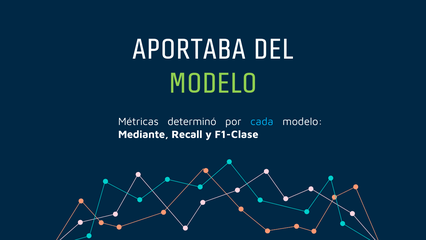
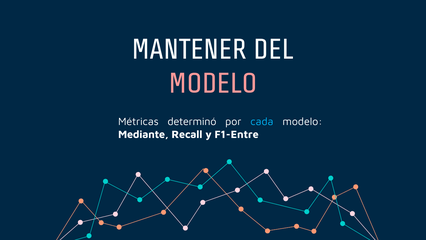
APORTABA: APORTABA -> MANTENER
MODELO at (213, 83) colour: light green -> pink
F1-Clase: F1-Clase -> F1-Entre
